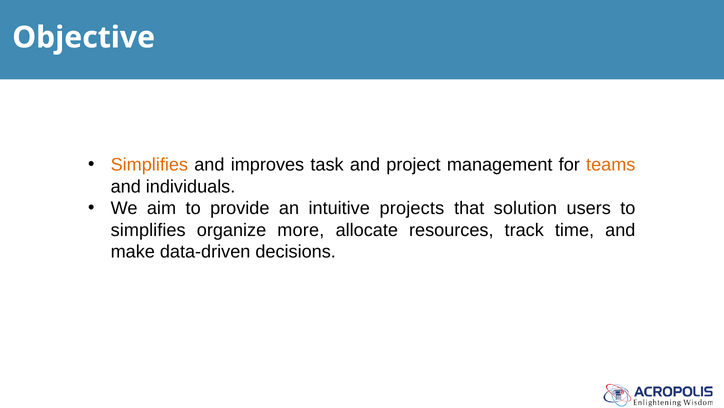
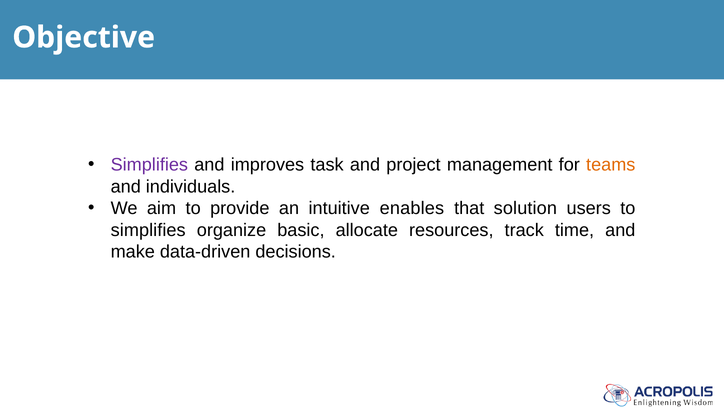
Simplifies at (149, 164) colour: orange -> purple
projects: projects -> enables
more: more -> basic
